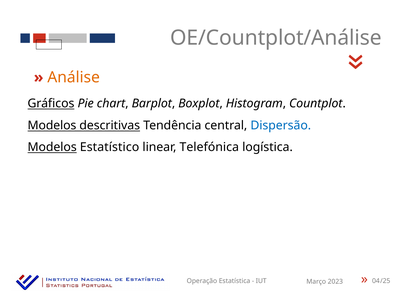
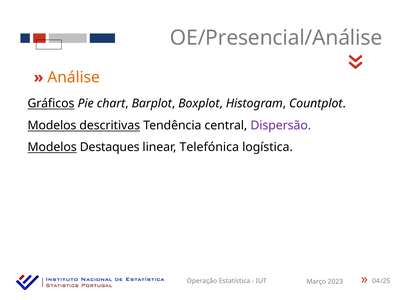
OE/Countplot/Análise: OE/Countplot/Análise -> OE/Presencial/Análise
Dispersão colour: blue -> purple
Estatístico: Estatístico -> Destaques
